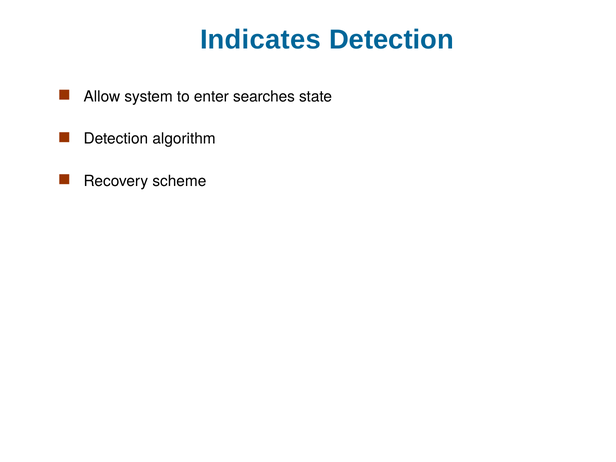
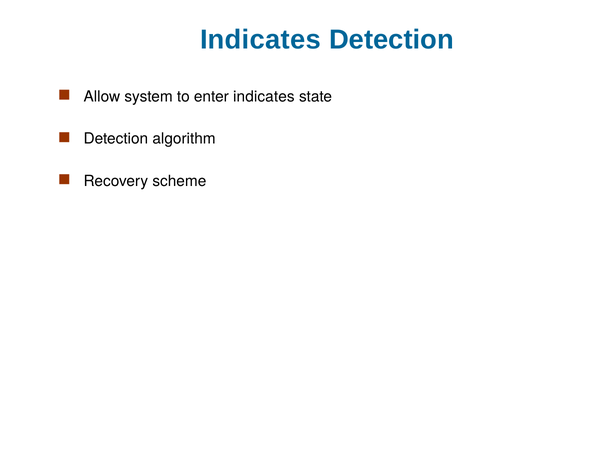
enter searches: searches -> indicates
